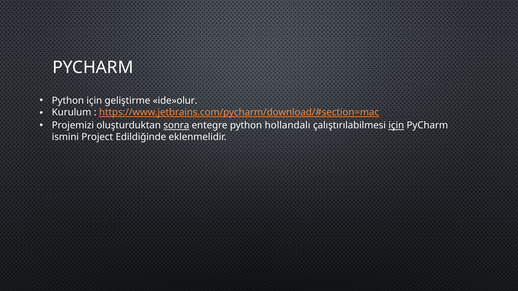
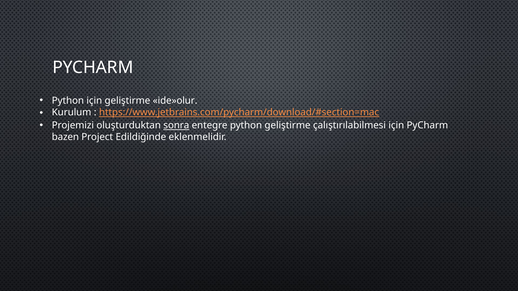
python hollandalı: hollandalı -> geliştirme
için at (396, 126) underline: present -> none
ismini: ismini -> bazen
